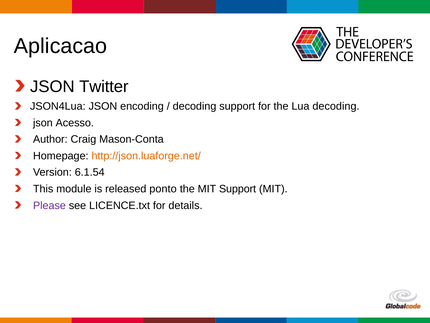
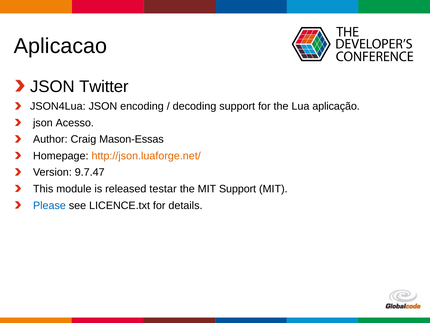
Lua decoding: decoding -> aplicação
Mason-Conta: Mason-Conta -> Mason-Essas
6.1.54: 6.1.54 -> 9.7.47
ponto: ponto -> testar
Please colour: purple -> blue
